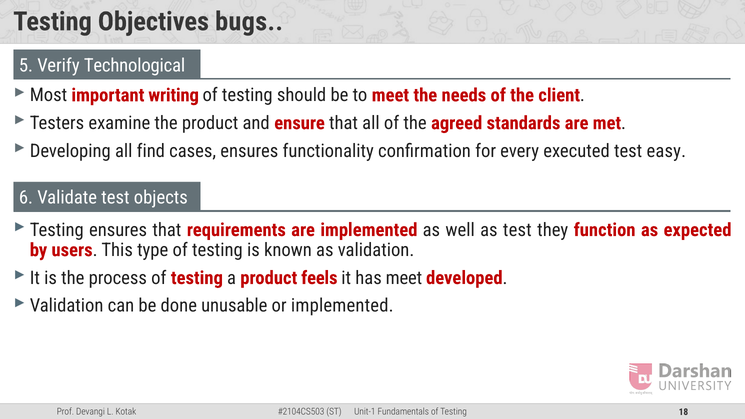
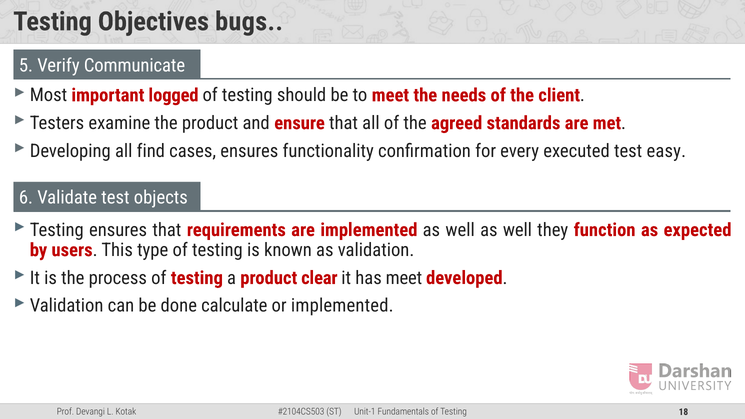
Technological: Technological -> Communicate
writing: writing -> logged
well as test: test -> well
feels: feels -> clear
unusable: unusable -> calculate
